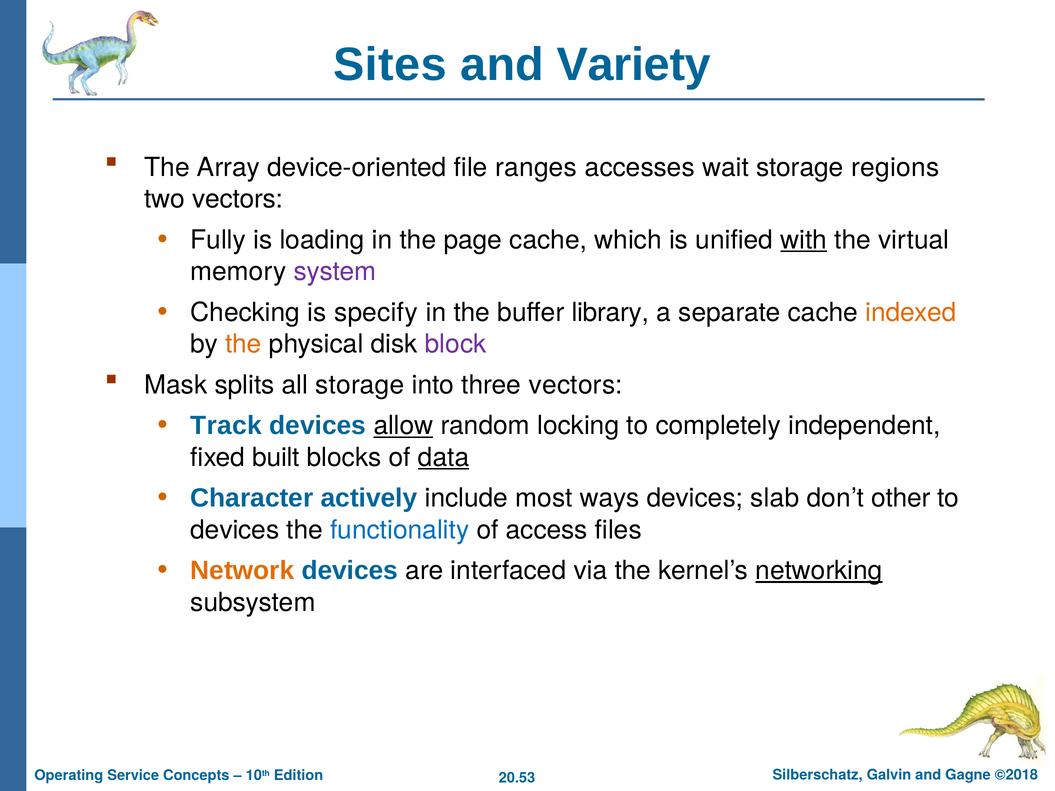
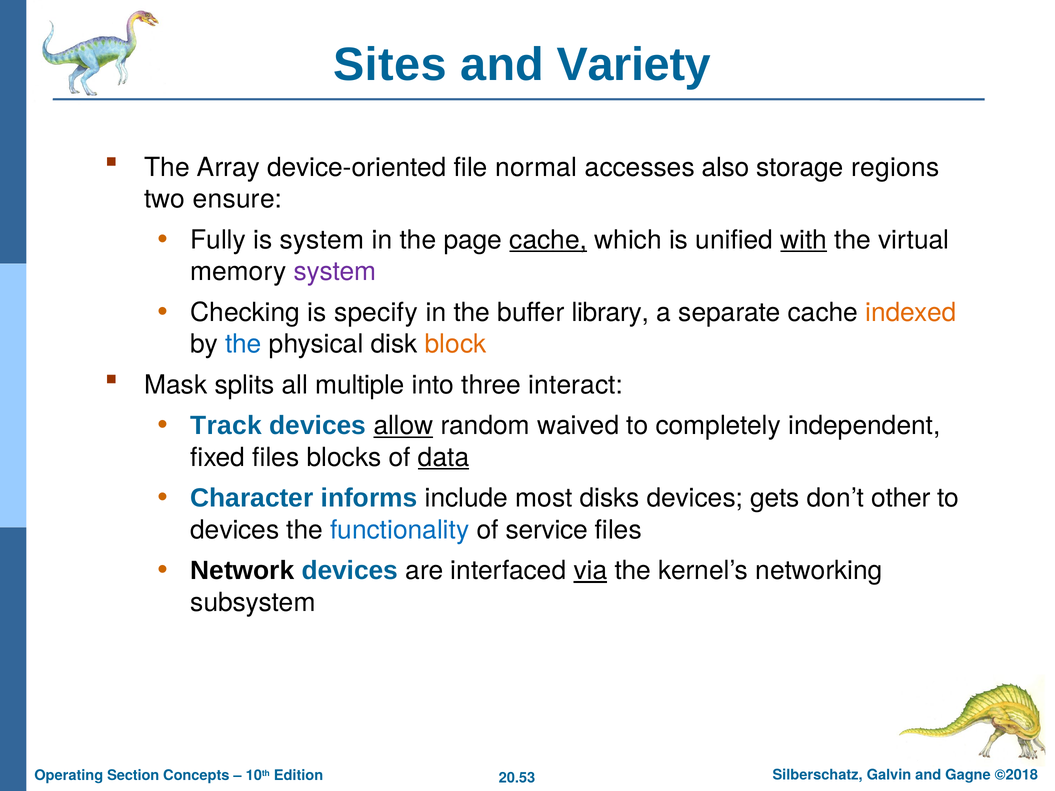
ranges: ranges -> normal
wait: wait -> also
two vectors: vectors -> ensure
is loading: loading -> system
cache at (548, 240) underline: none -> present
the at (243, 344) colour: orange -> blue
block colour: purple -> orange
all storage: storage -> multiple
three vectors: vectors -> interact
locking: locking -> waived
fixed built: built -> files
actively: actively -> informs
ways: ways -> disks
slab: slab -> gets
access: access -> service
Network colour: orange -> black
via underline: none -> present
networking underline: present -> none
Service: Service -> Section
